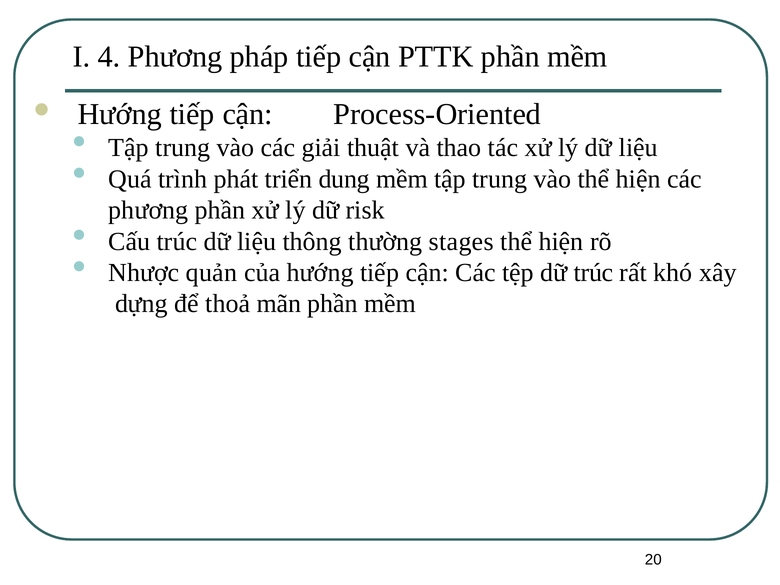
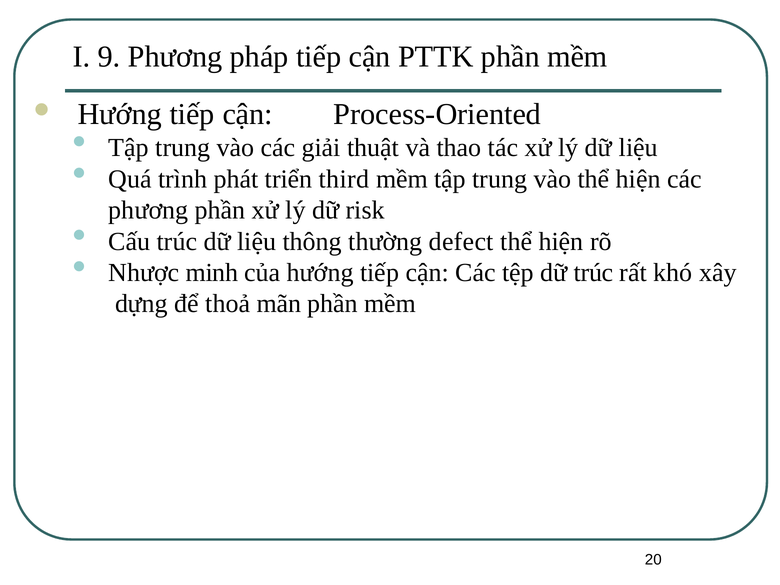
4: 4 -> 9
dung: dung -> third
stages: stages -> defect
quản: quản -> minh
